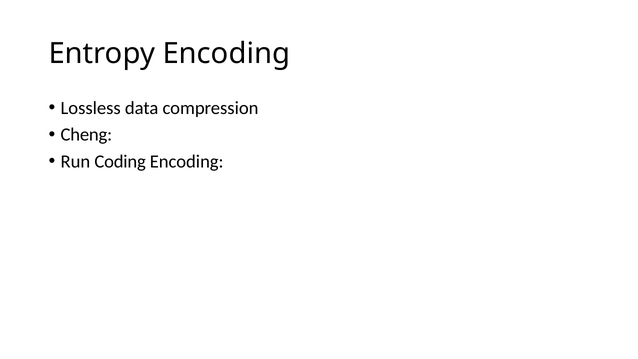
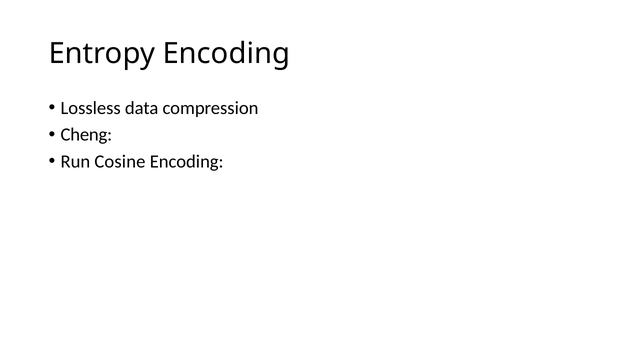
Coding: Coding -> Cosine
